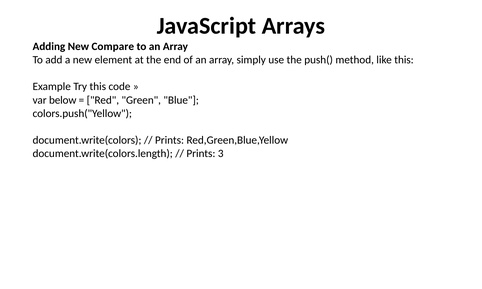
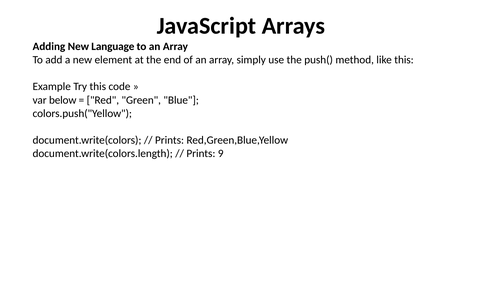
Compare: Compare -> Language
3: 3 -> 9
